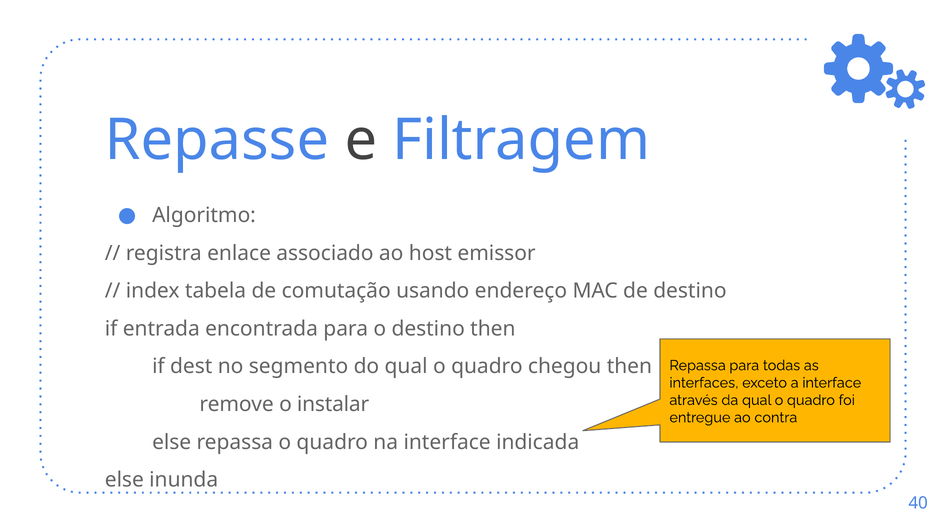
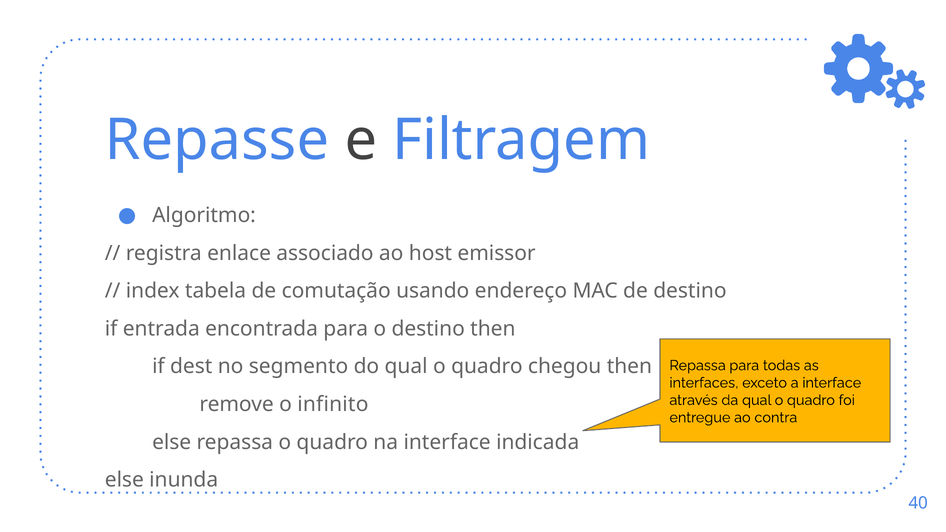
instalar: instalar -> infinito
